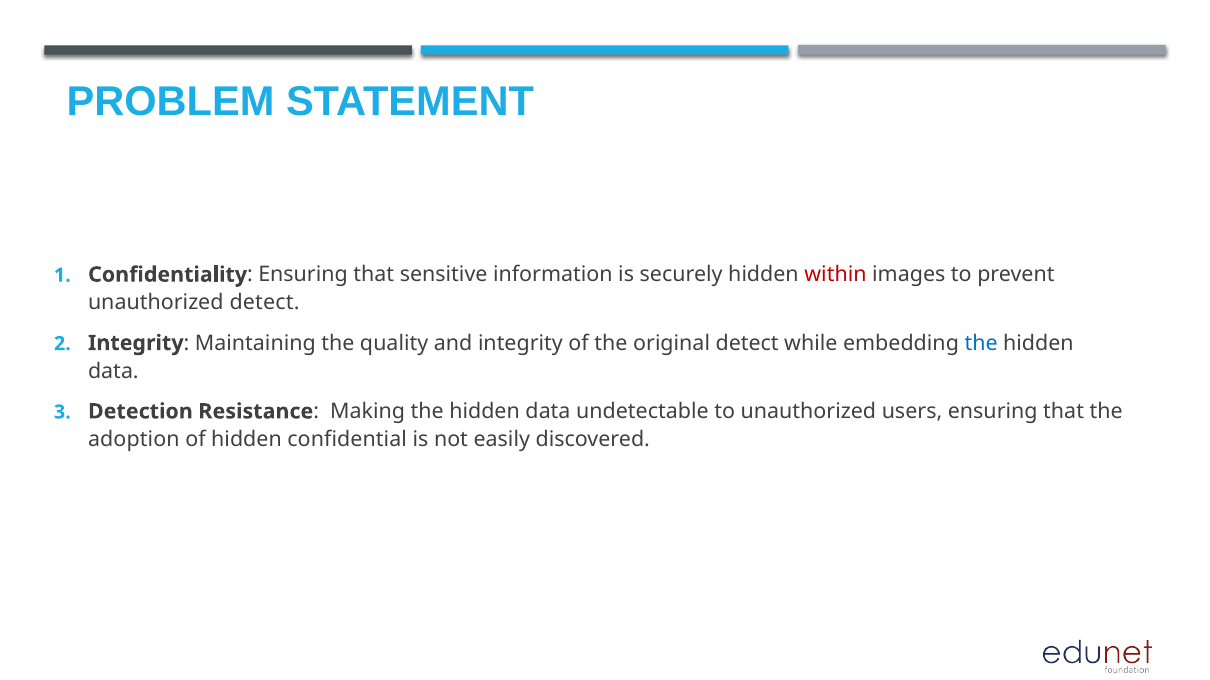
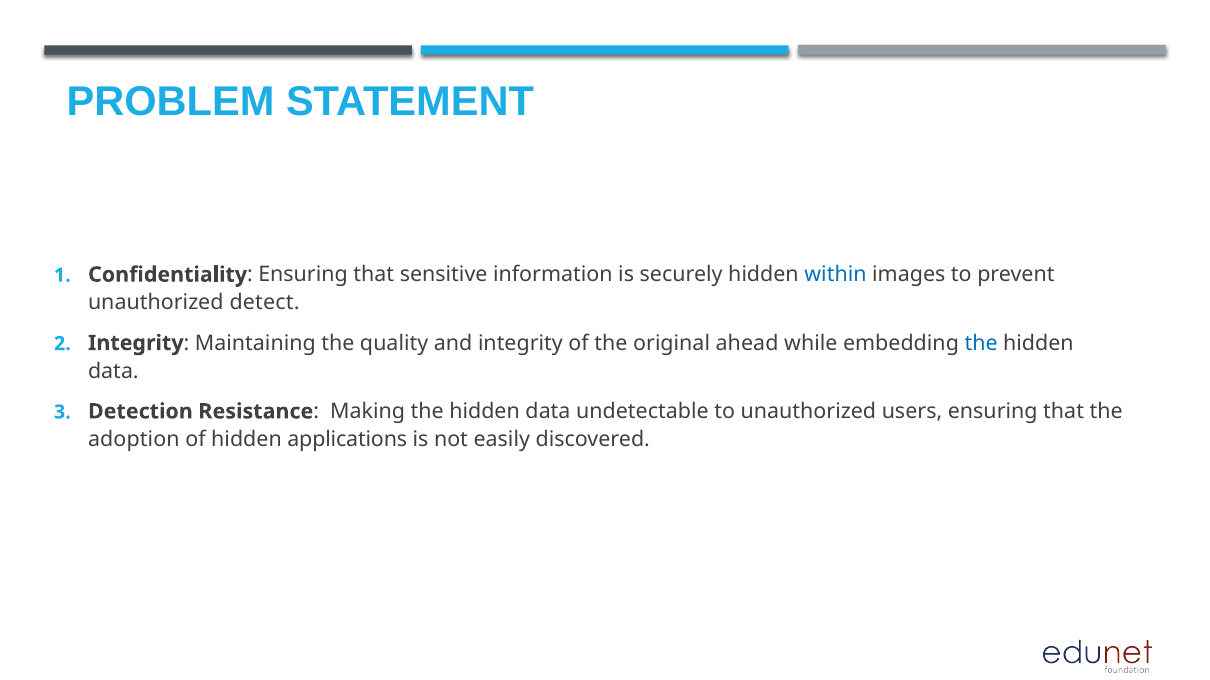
within colour: red -> blue
original detect: detect -> ahead
confidential: confidential -> applications
